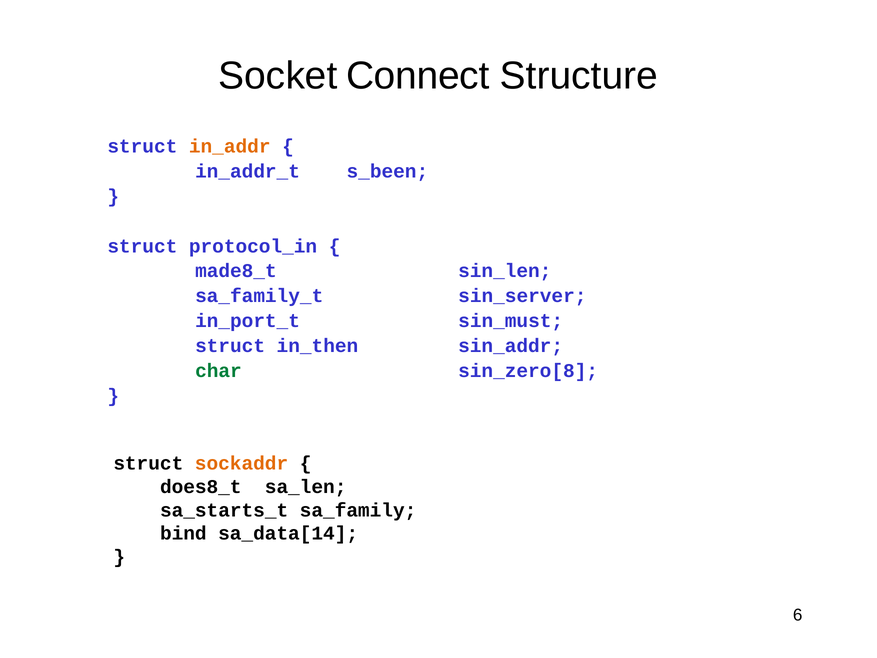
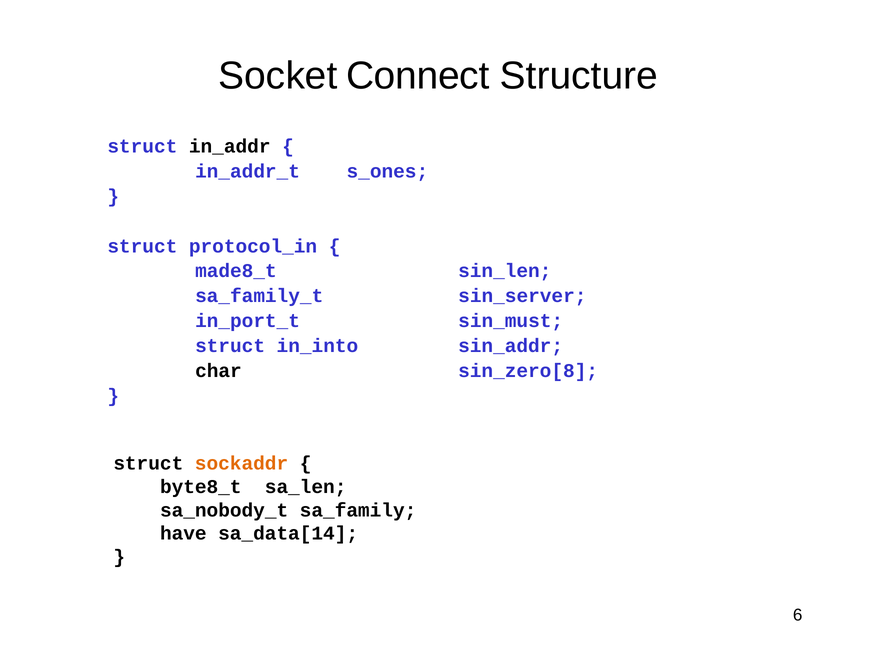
in_addr colour: orange -> black
s_been: s_been -> s_ones
in_then: in_then -> in_into
char colour: green -> black
does8_t: does8_t -> byte8_t
sa_starts_t: sa_starts_t -> sa_nobody_t
bind: bind -> have
